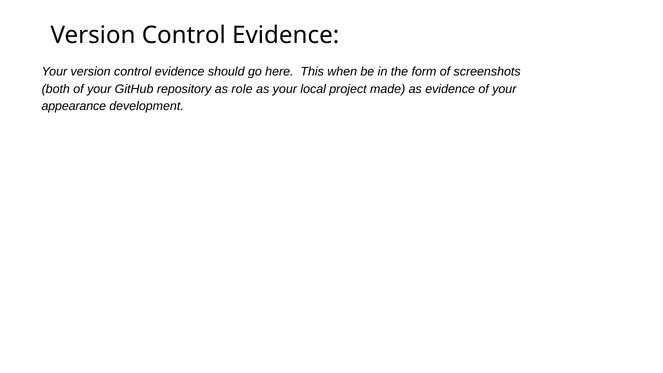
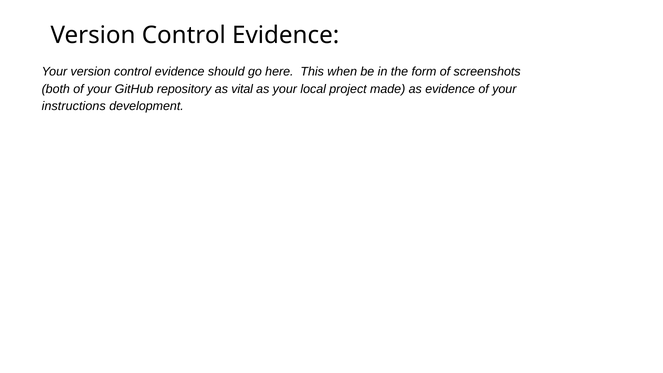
role: role -> vital
appearance: appearance -> instructions
